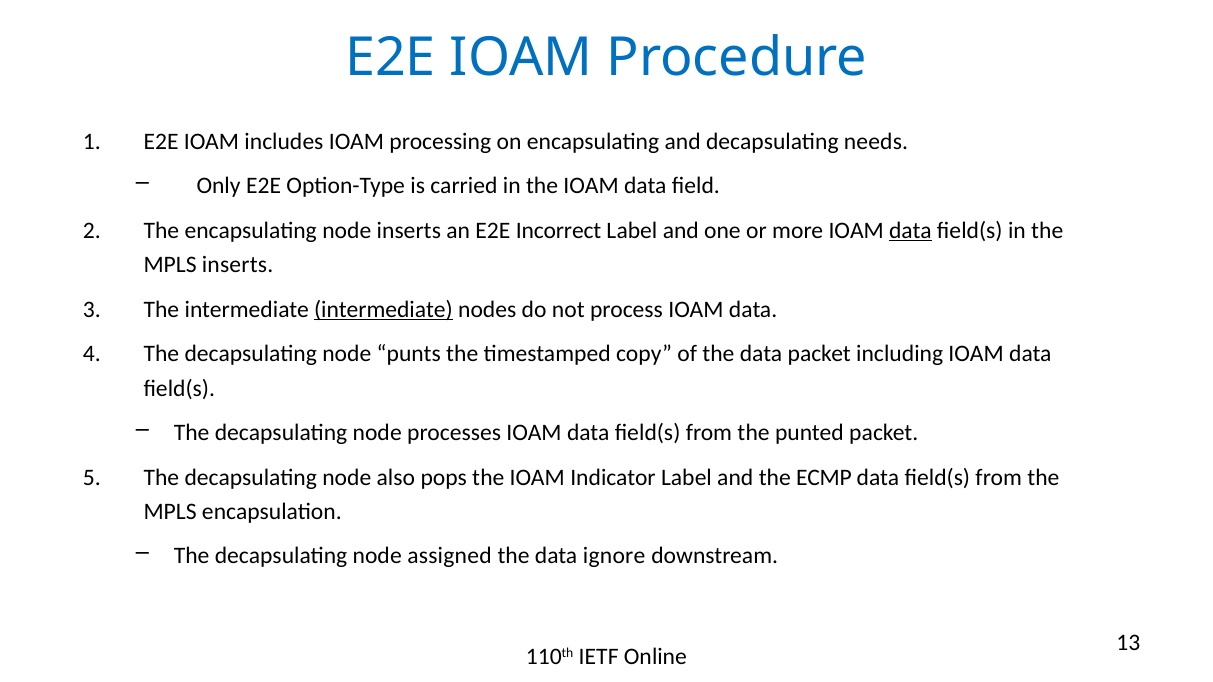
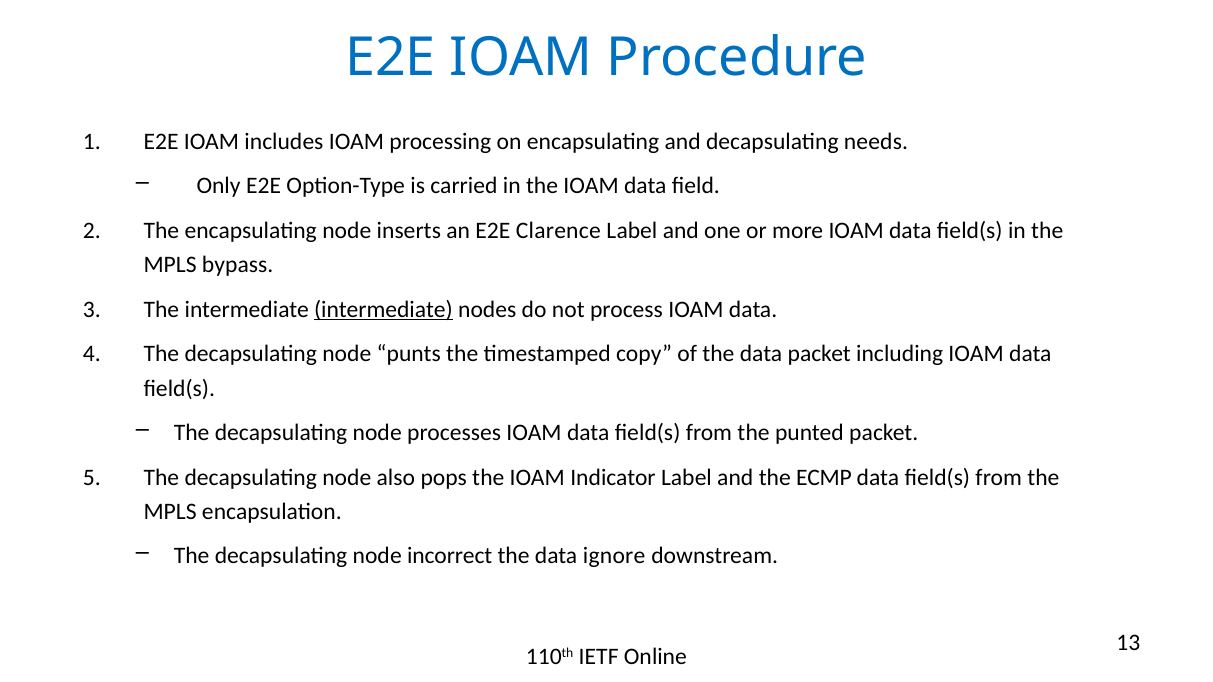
Incorrect: Incorrect -> Clarence
data at (910, 231) underline: present -> none
MPLS inserts: inserts -> bypass
assigned: assigned -> incorrect
